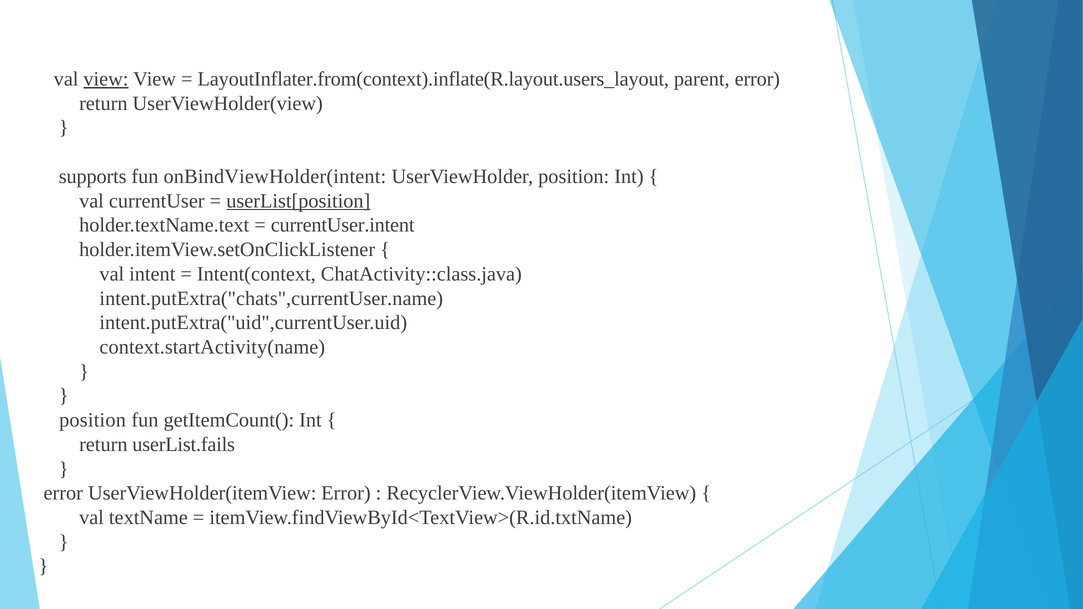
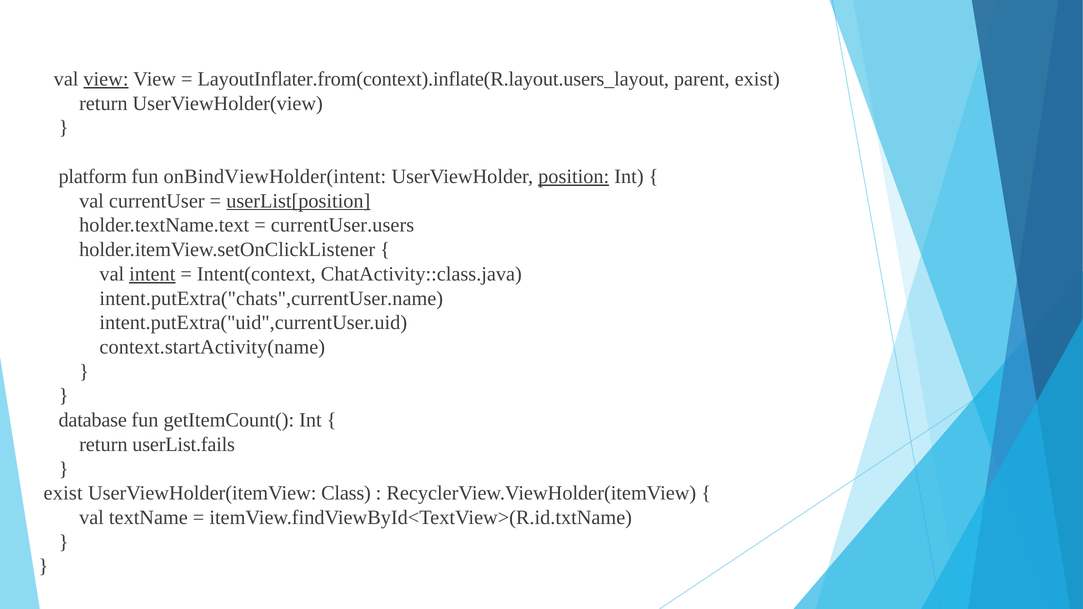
parent error: error -> exist
supports: supports -> platform
position at (574, 177) underline: none -> present
currentUser.intent: currentUser.intent -> currentUser.users
intent underline: none -> present
position at (93, 420): position -> database
error at (63, 493): error -> exist
UserViewHolder(itemView Error: Error -> Class
